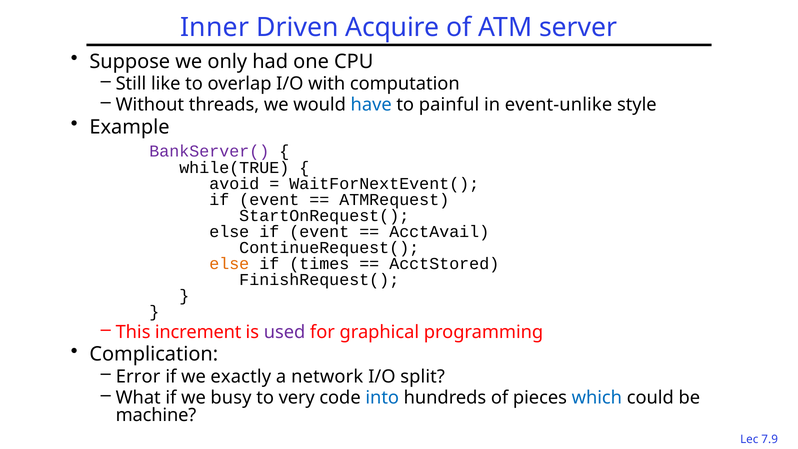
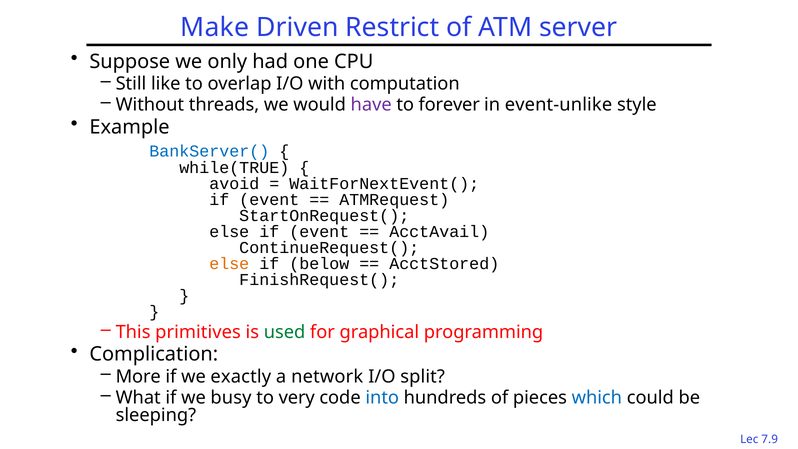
Inner: Inner -> Make
Acquire: Acquire -> Restrict
have colour: blue -> purple
painful: painful -> forever
BankServer( colour: purple -> blue
times: times -> below
increment: increment -> primitives
used colour: purple -> green
Error: Error -> More
machine: machine -> sleeping
